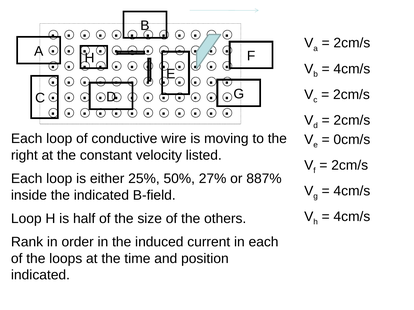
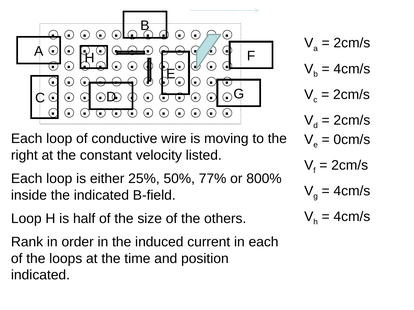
27%: 27% -> 77%
887%: 887% -> 800%
